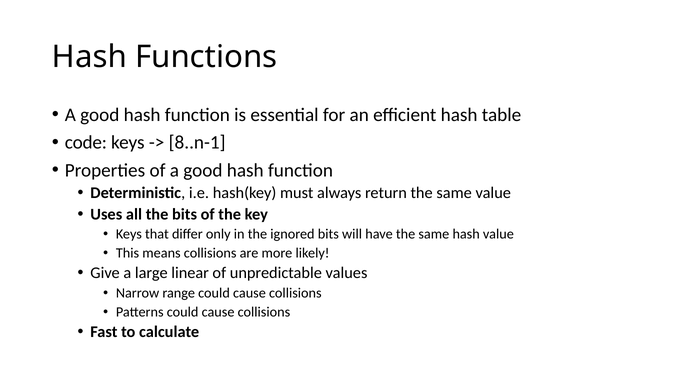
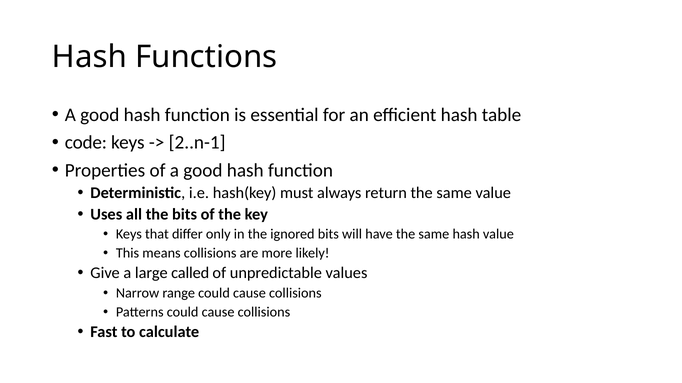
8..n-1: 8..n-1 -> 2..n-1
linear: linear -> called
